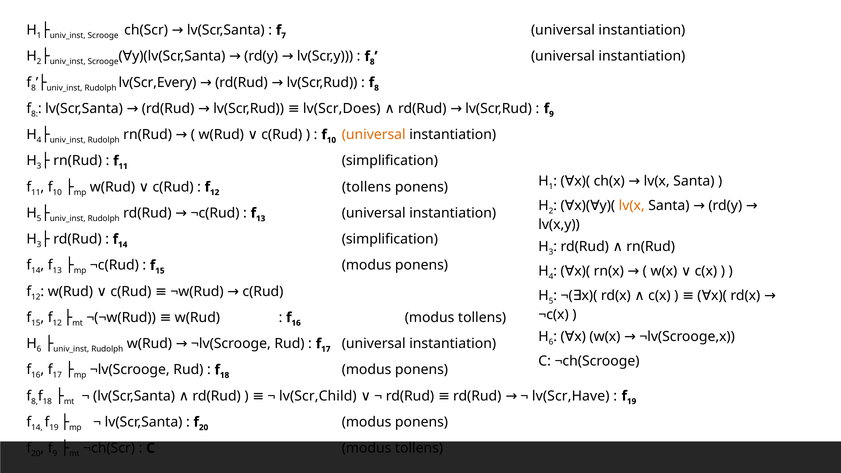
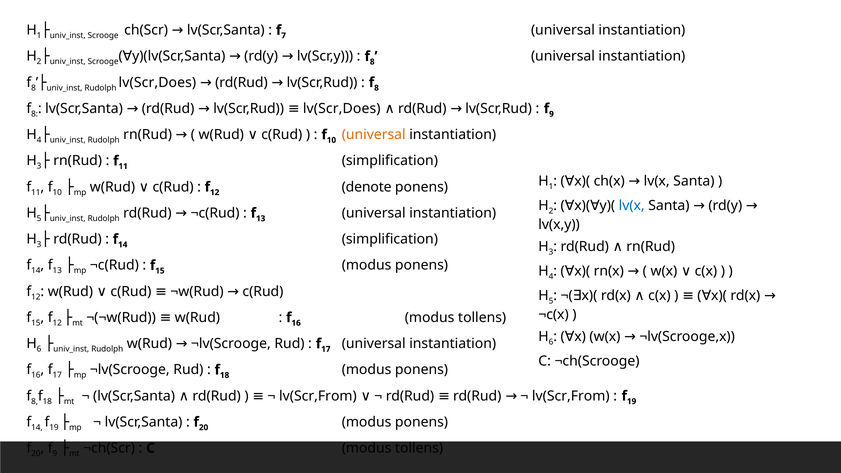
Rudolph lv(Scr,Every: lv(Scr,Every -> lv(Scr,Does
tollens at (366, 187): tollens -> denote
lv(x at (632, 205) colour: orange -> blue
lv(Scr,Child at (318, 396): lv(Scr,Child -> lv(Scr,From
lv(Scr,Have at (571, 396): lv(Scr,Have -> lv(Scr,From
